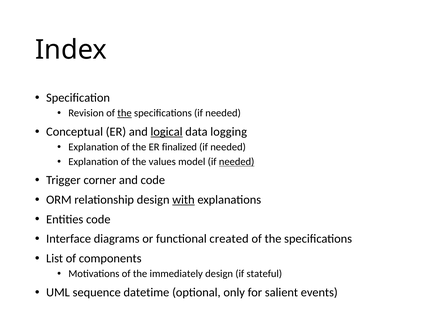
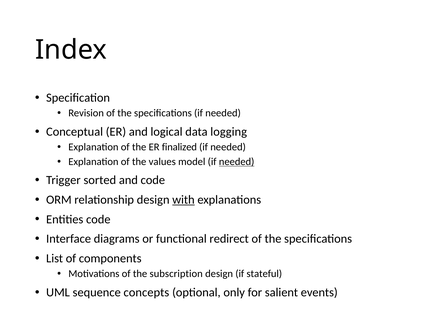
the at (125, 113) underline: present -> none
logical underline: present -> none
corner: corner -> sorted
created: created -> redirect
immediately: immediately -> subscription
datetime: datetime -> concepts
